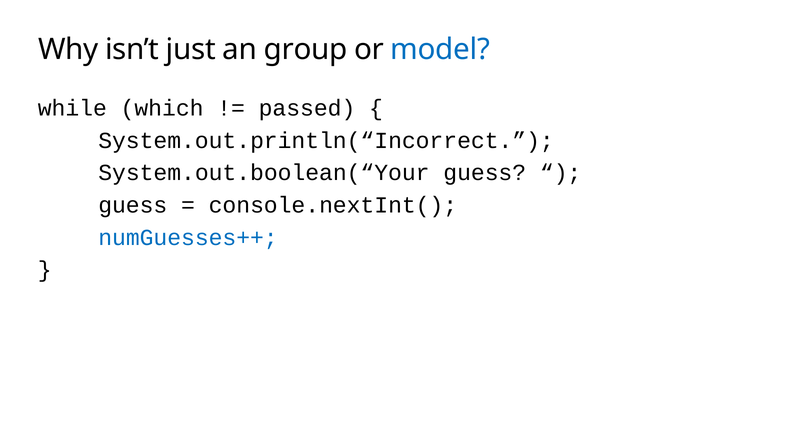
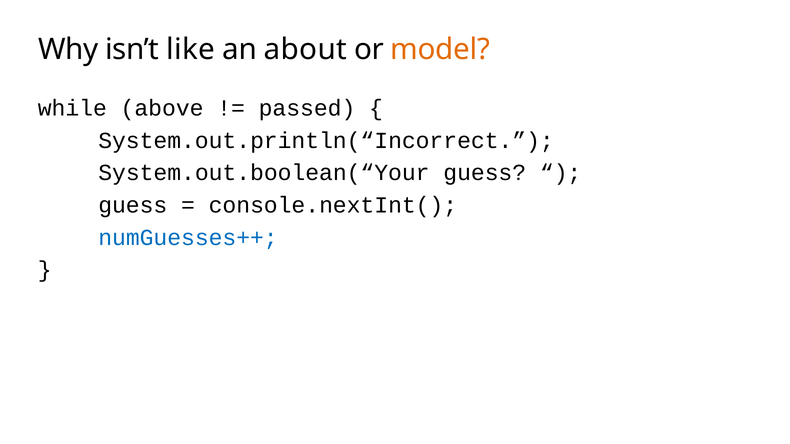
just: just -> like
group: group -> about
model colour: blue -> orange
which: which -> above
